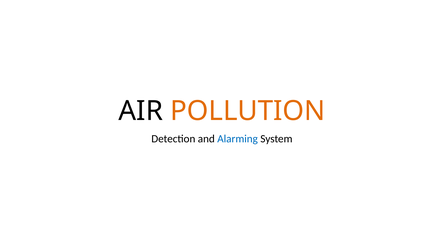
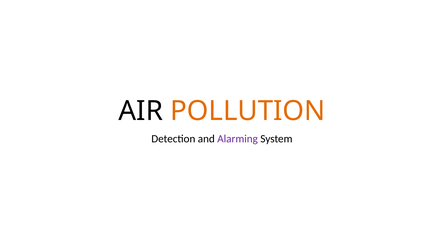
Alarming colour: blue -> purple
